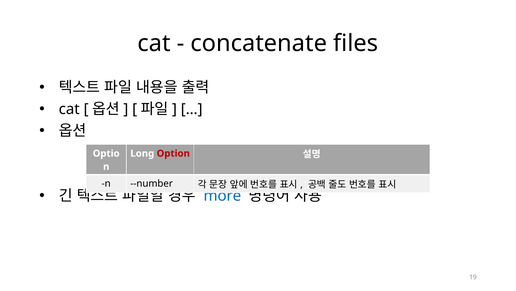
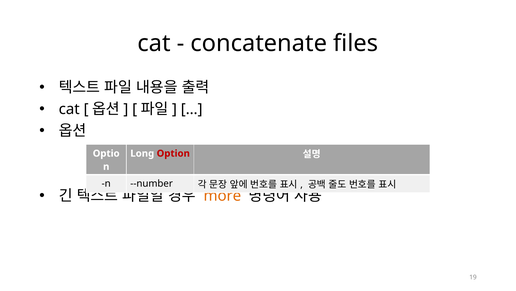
more colour: blue -> orange
